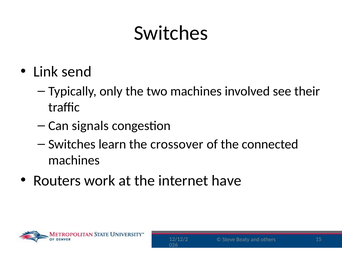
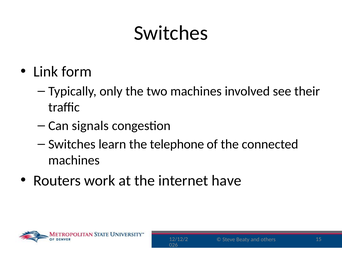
send: send -> form
crossover: crossover -> telephone
